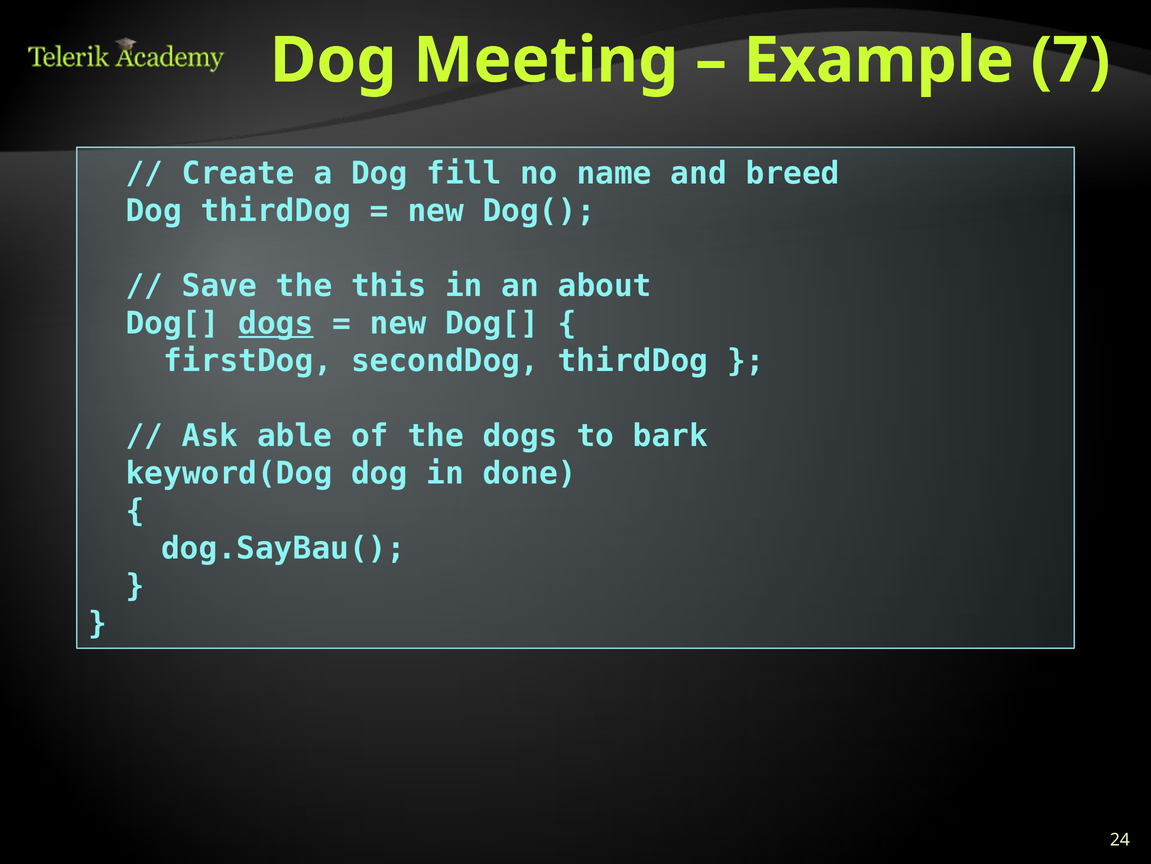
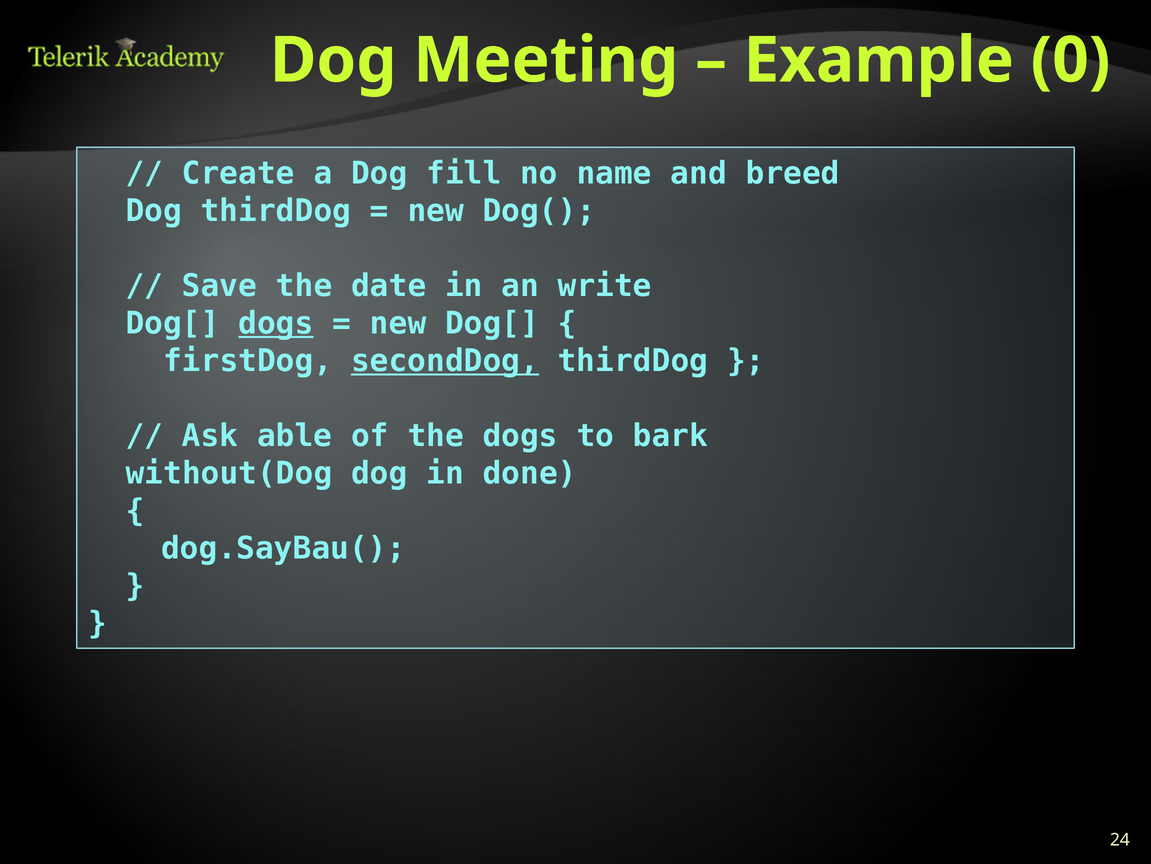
7: 7 -> 0
this: this -> date
about: about -> write
secondDog underline: none -> present
keyword(Dog: keyword(Dog -> without(Dog
